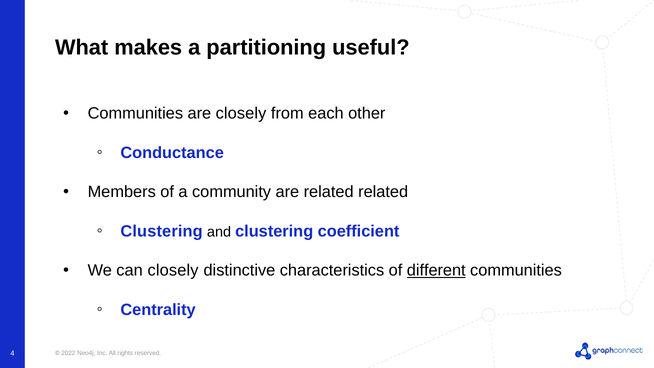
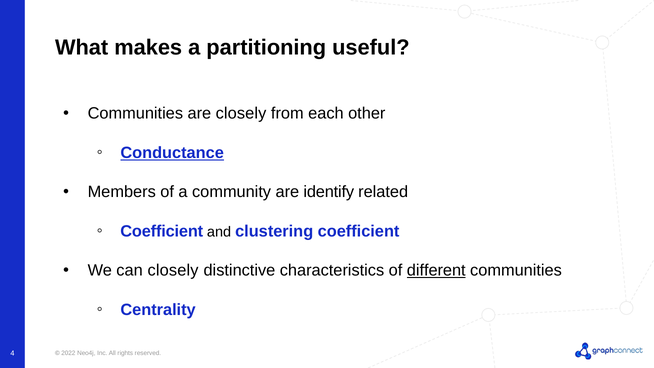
Conductance underline: none -> present
are related: related -> identify
Clustering at (162, 231): Clustering -> Coefficient
